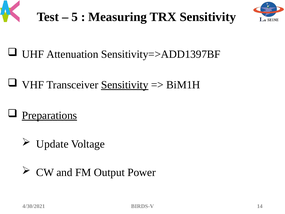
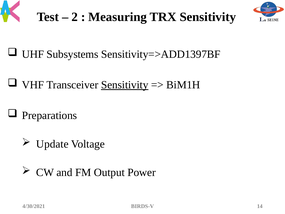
5: 5 -> 2
Attenuation: Attenuation -> Subsystems
Preparations underline: present -> none
